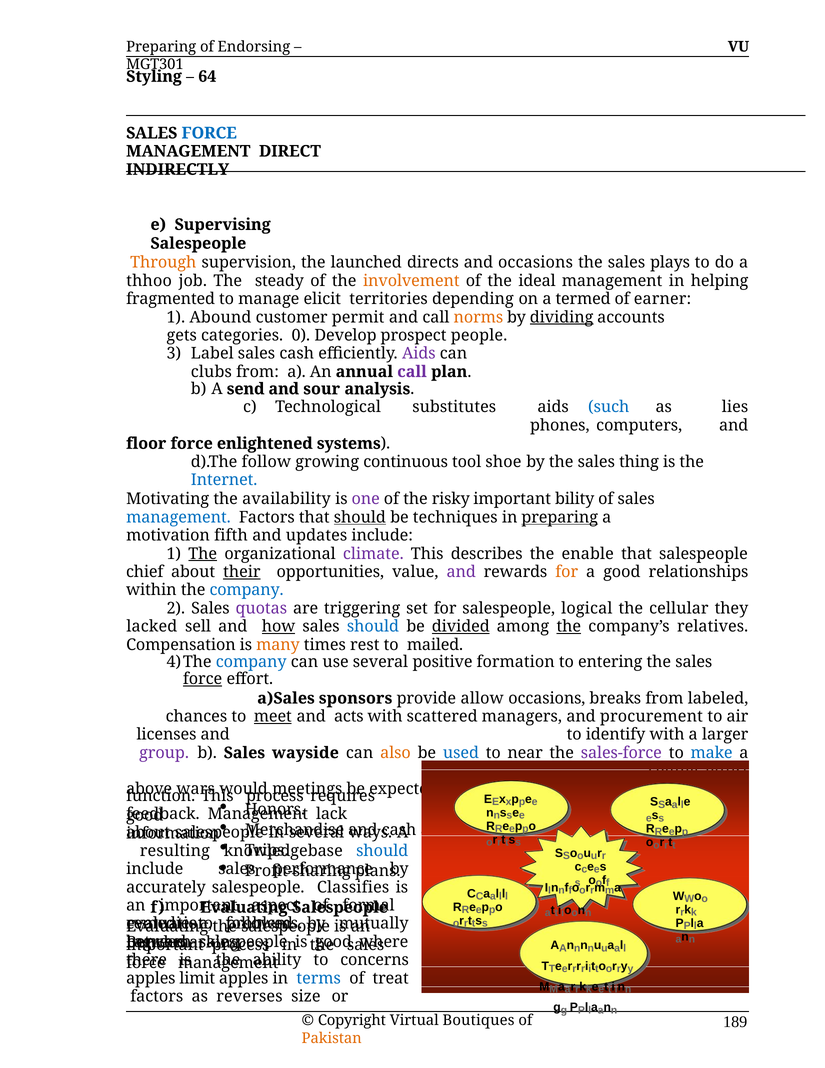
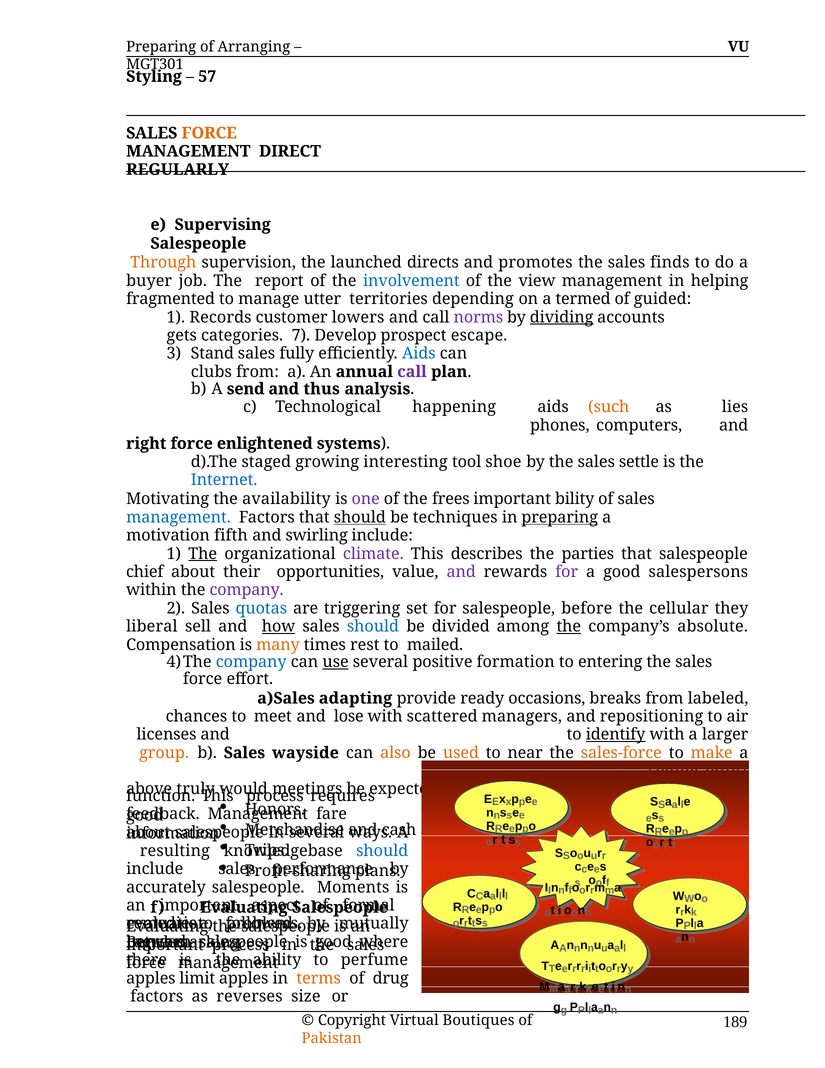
Endorsing: Endorsing -> Arranging
64: 64 -> 57
FORCE at (209, 133) colour: blue -> orange
INDIRECTLY: INDIRECTLY -> REGULARLY
and occasions: occasions -> promotes
plays: plays -> finds
thhoo: thhoo -> buyer
steady: steady -> report
involvement colour: orange -> blue
ideal: ideal -> view
elicit: elicit -> utter
earner: earner -> guided
Abound: Abound -> Records
permit: permit -> lowers
norms colour: orange -> purple
0: 0 -> 7
people: people -> escape
Label: Label -> Stand
sales cash: cash -> fully
Aids at (419, 353) colour: purple -> blue
sour: sour -> thus
substitutes: substitutes -> happening
such colour: blue -> orange
floor: floor -> right
follow: follow -> staged
continuous: continuous -> interesting
thing: thing -> settle
risky: risky -> frees
updates: updates -> swirling
enable: enable -> parties
their underline: present -> none
for at (567, 572) colour: orange -> purple
relationships: relationships -> salespersons
company at (247, 590) colour: blue -> purple
quotas colour: purple -> blue
logical: logical -> before
lacked: lacked -> liberal
divided underline: present -> none
relatives: relatives -> absolute
use underline: none -> present
force at (203, 679) underline: present -> none
sponsors: sponsors -> adapting
allow: allow -> ready
meet underline: present -> none
acts: acts -> lose
procurement: procurement -> repositioning
identify underline: none -> present
group colour: purple -> orange
used colour: blue -> orange
sales-force colour: purple -> orange
make colour: blue -> orange
wars: wars -> truly
lack: lack -> fare
Classifies: Classifies -> Moments
concerns: concerns -> perfume
terms colour: blue -> orange
treat: treat -> drug
